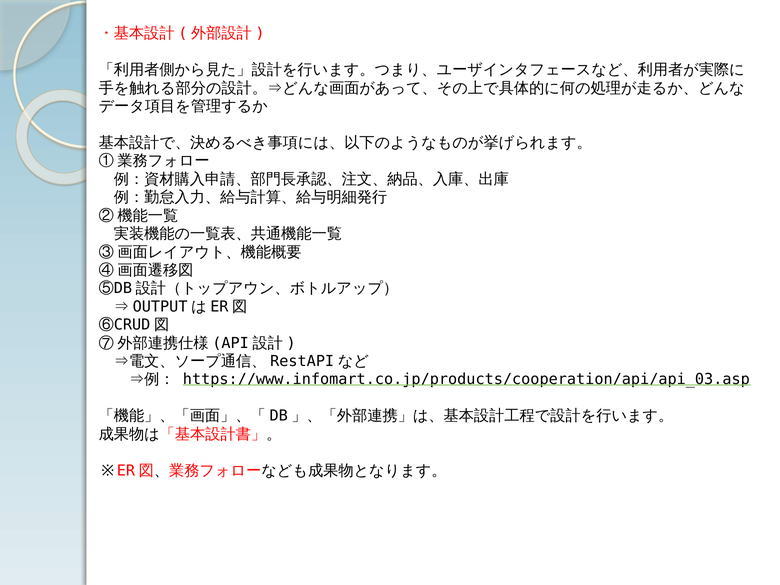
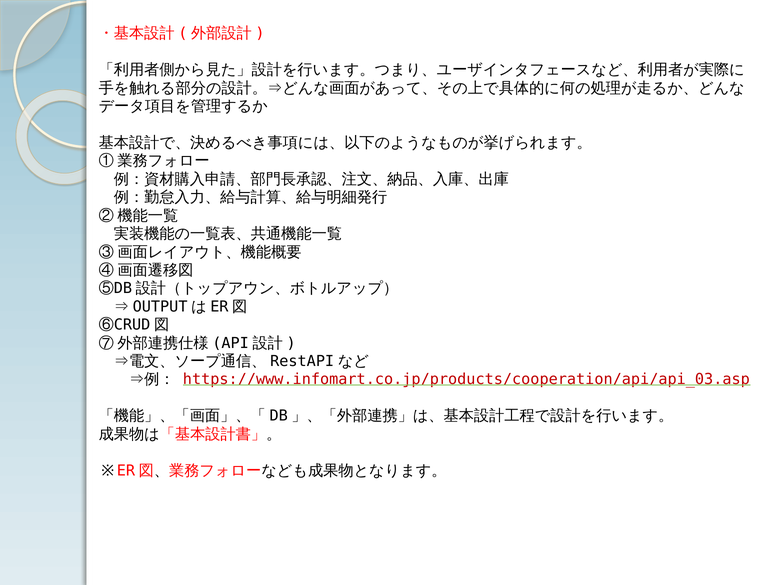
https://www.infomart.co.jp/products/cooperation/api/api_03.asp colour: black -> red
